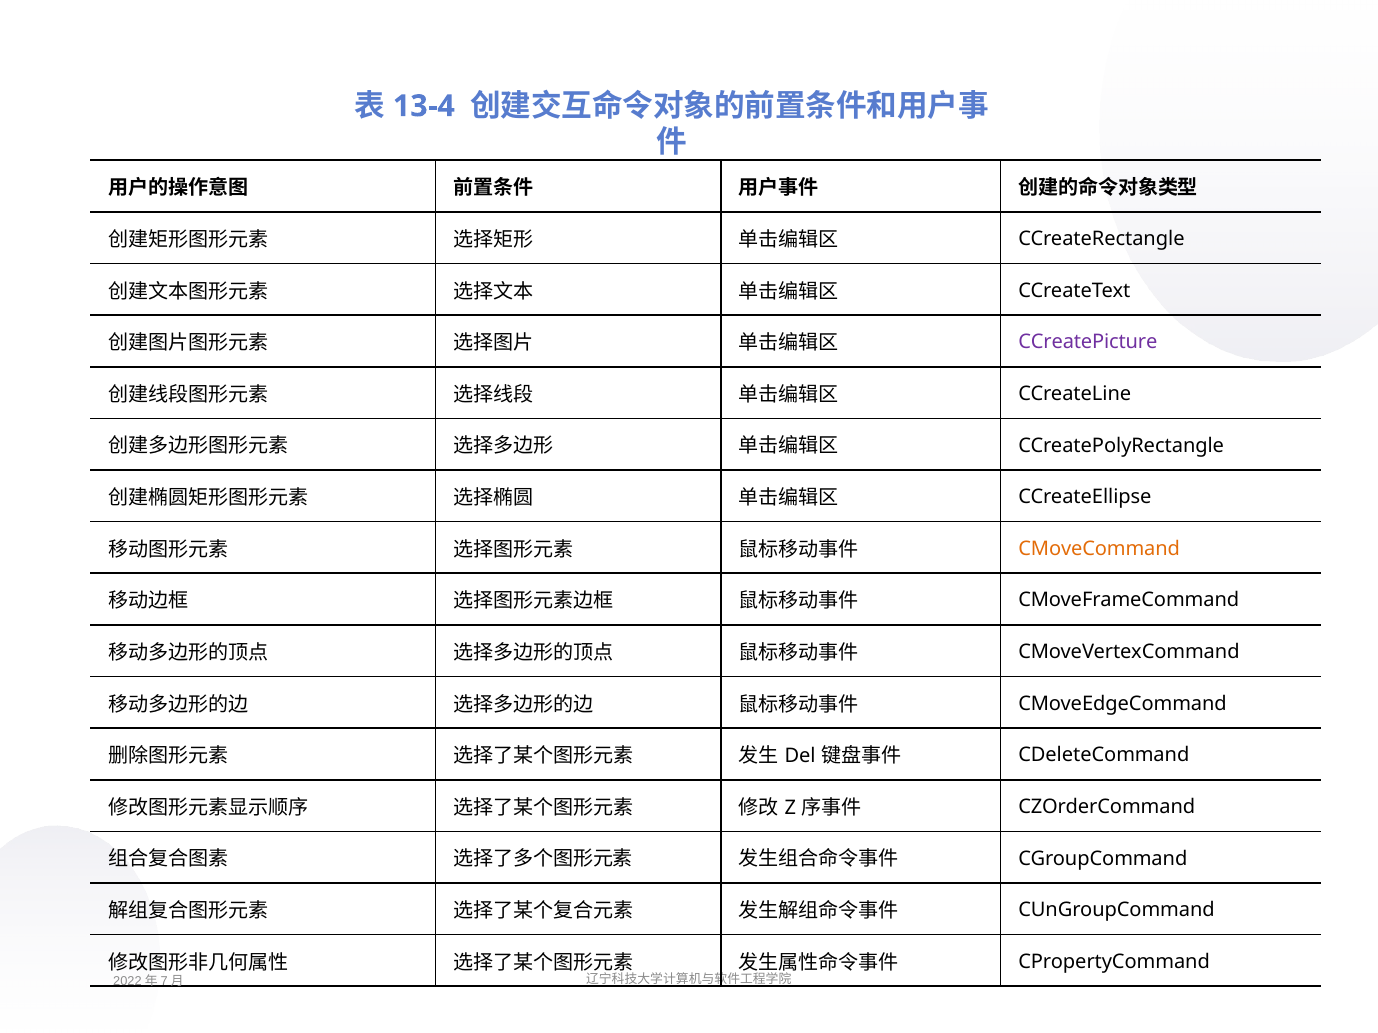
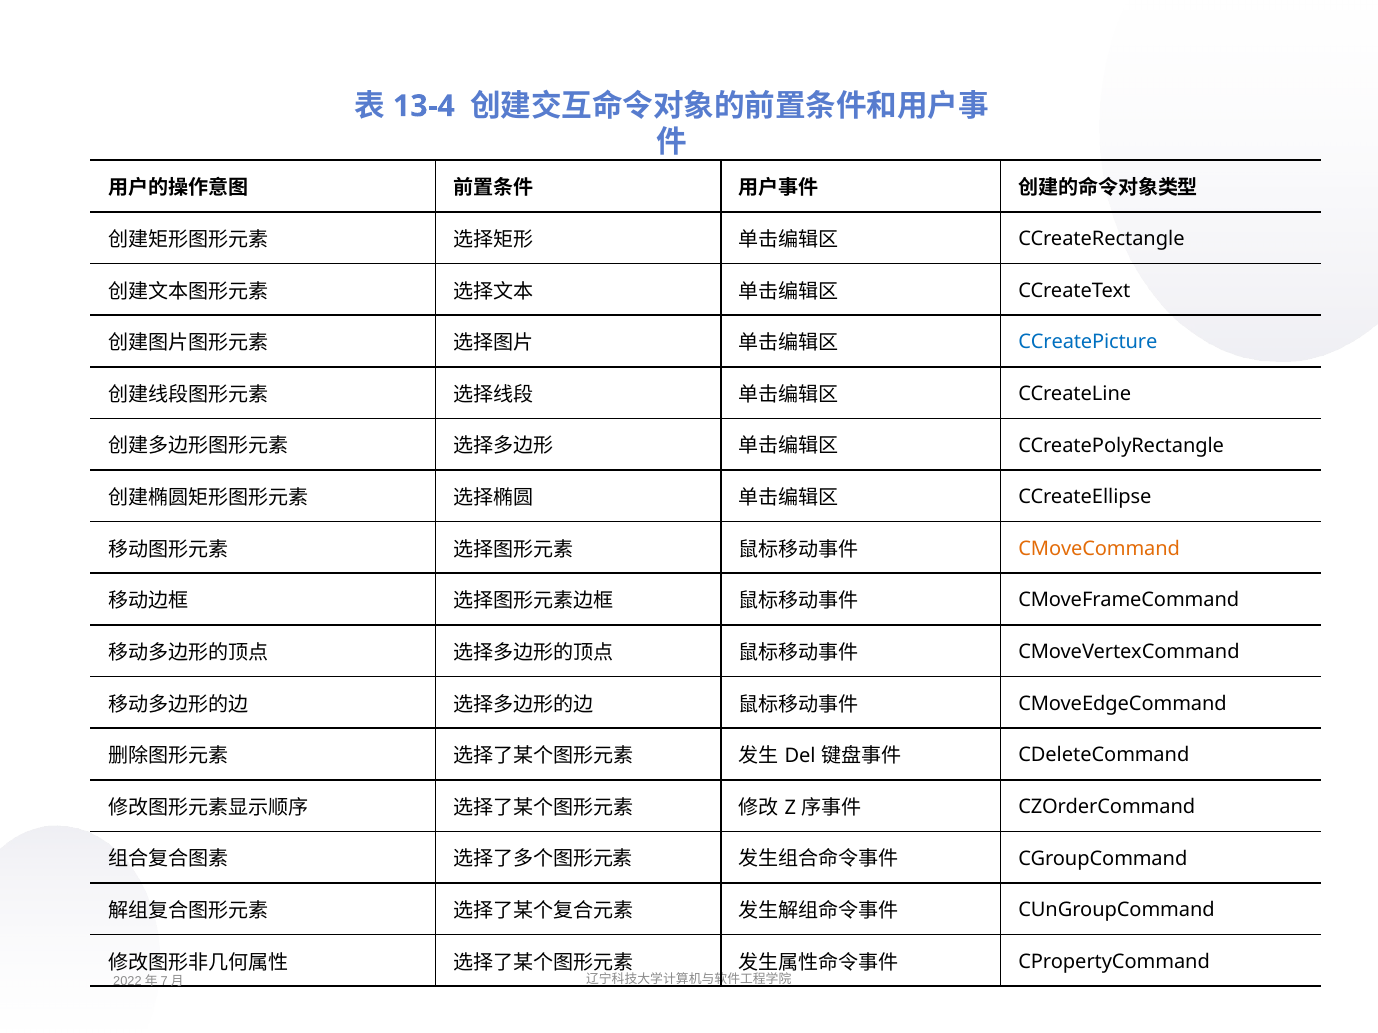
CCreatePicture colour: purple -> blue
